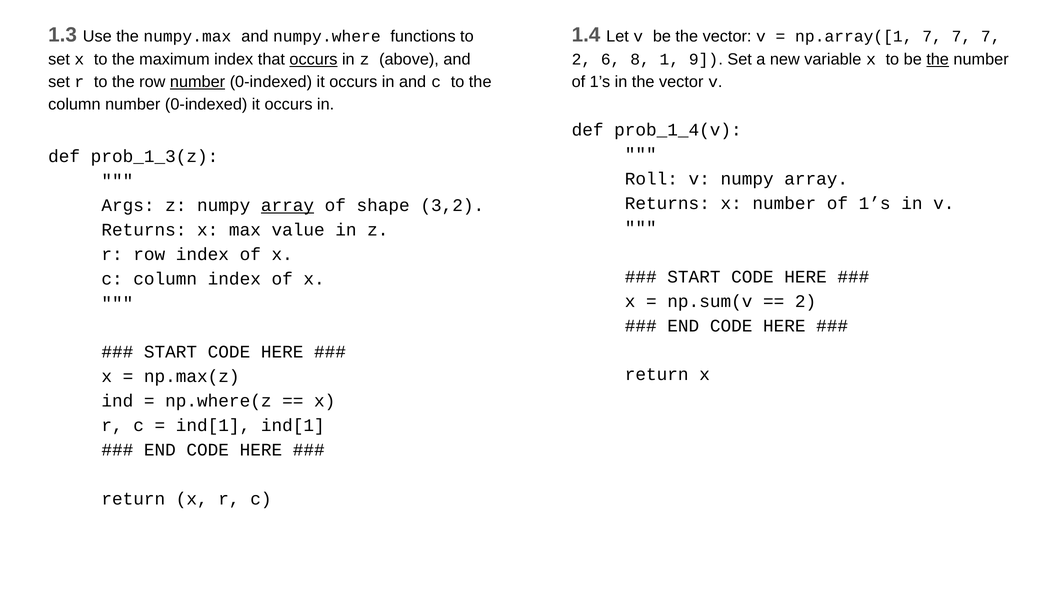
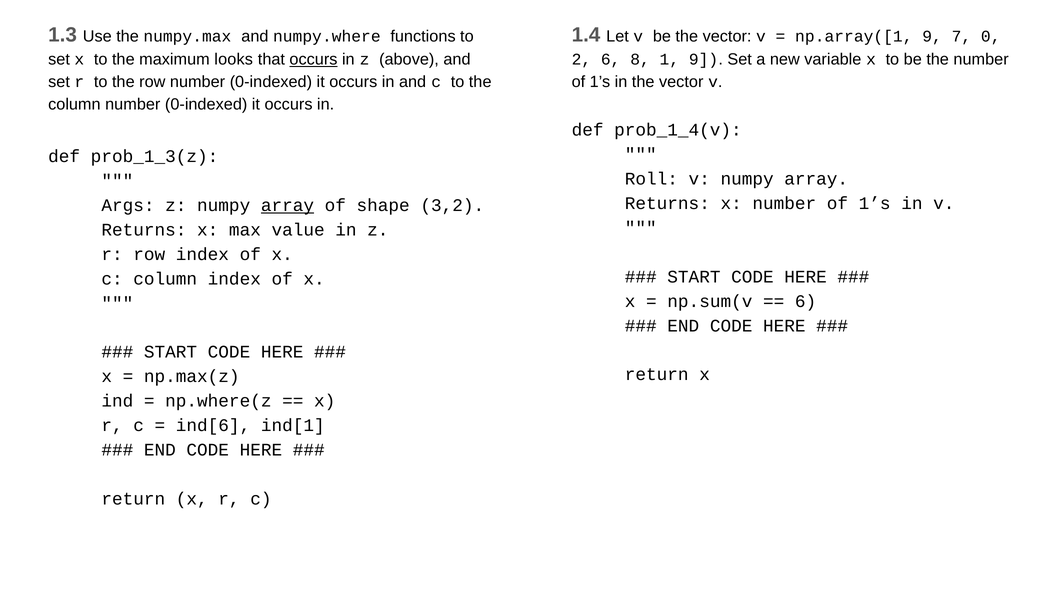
np.array([1 7: 7 -> 9
7 at (991, 36): 7 -> 0
maximum index: index -> looks
the at (938, 60) underline: present -> none
number at (198, 82) underline: present -> none
2 at (806, 301): 2 -> 6
ind[1 at (213, 426): ind[1 -> ind[6
